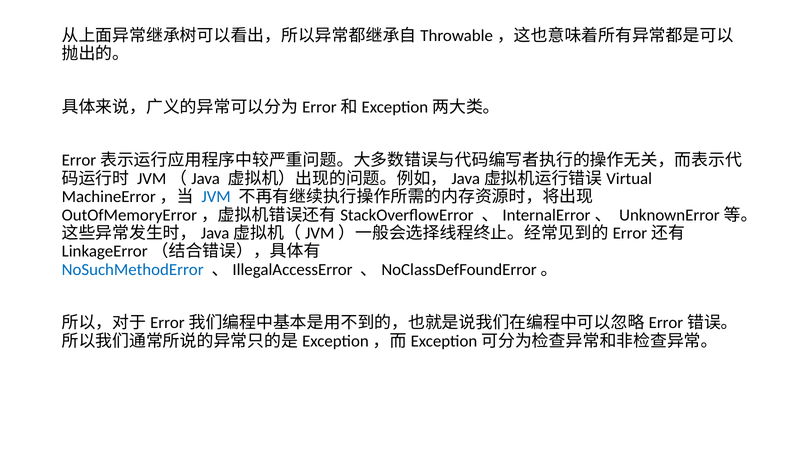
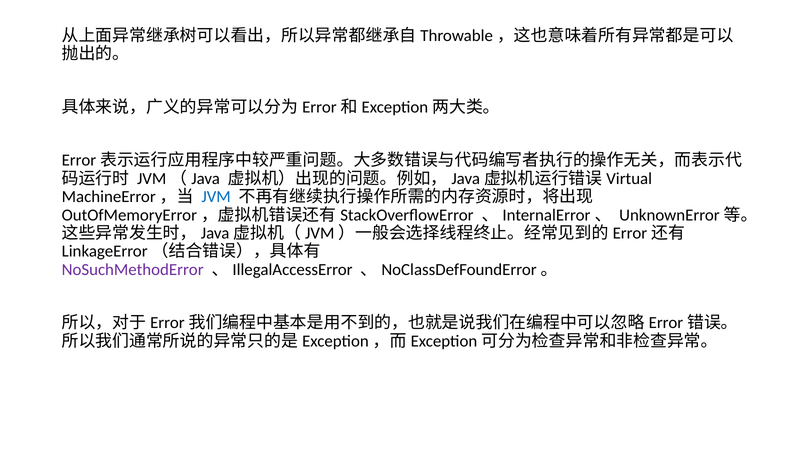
NoSuchMethodError colour: blue -> purple
